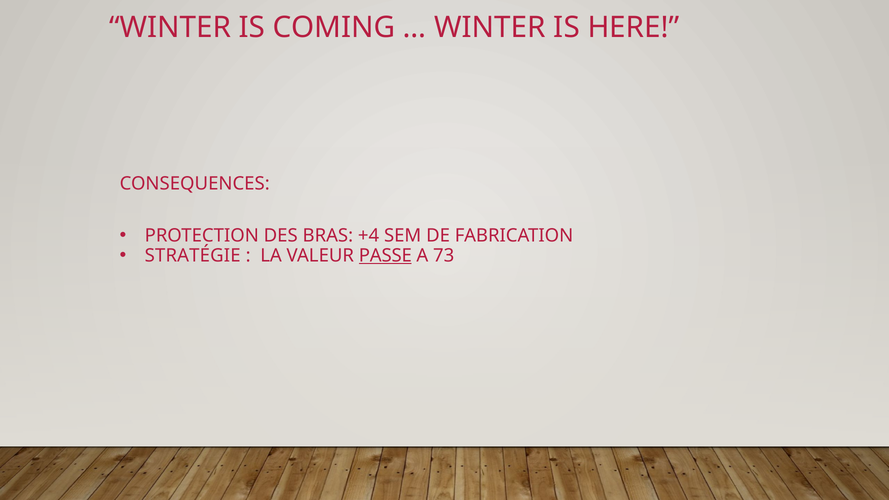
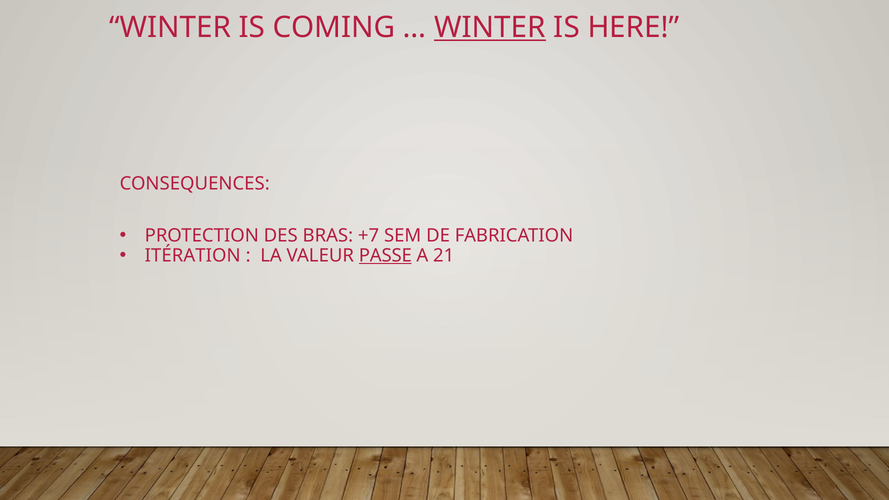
WINTER at (490, 28) underline: none -> present
+4: +4 -> +7
STRATÉGIE: STRATÉGIE -> ITÉRATION
73: 73 -> 21
